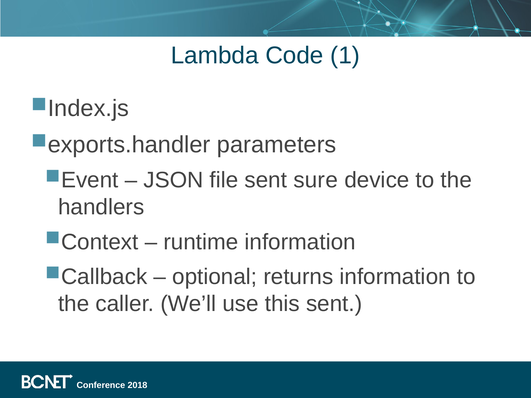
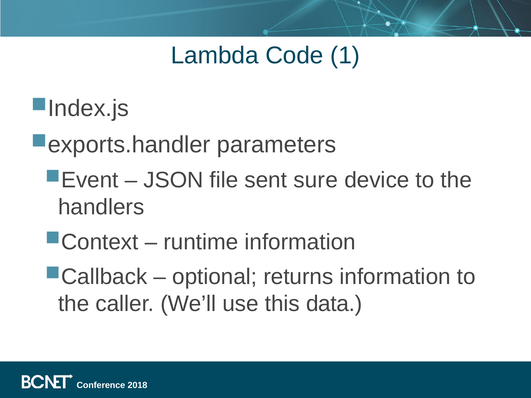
this sent: sent -> data
